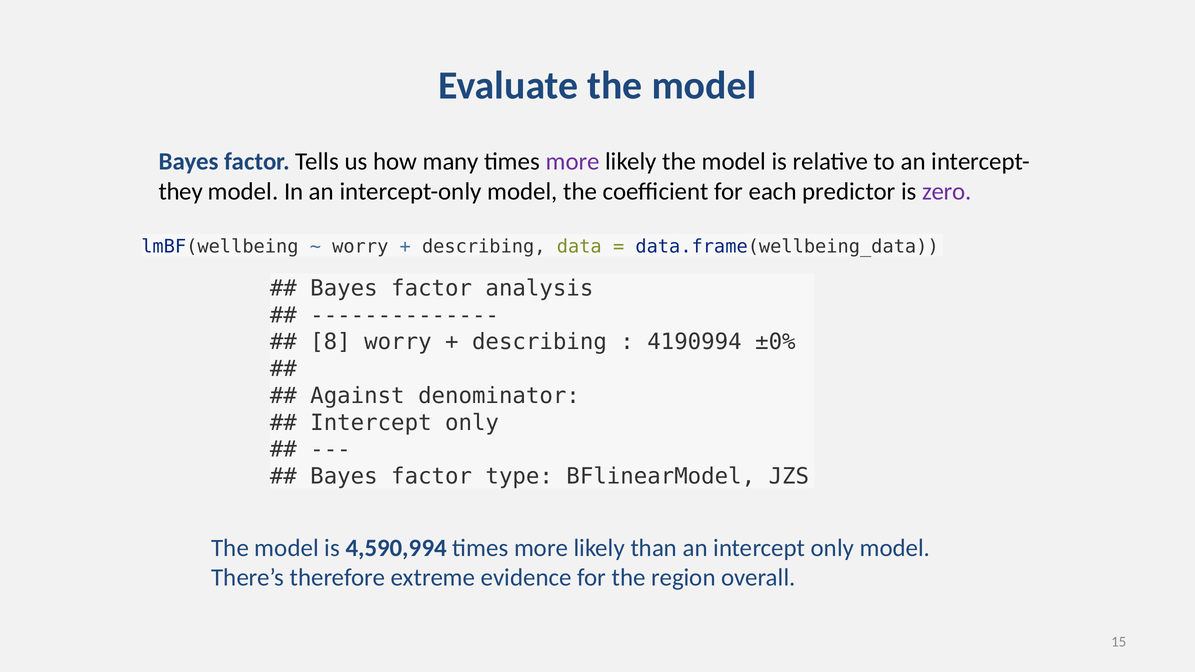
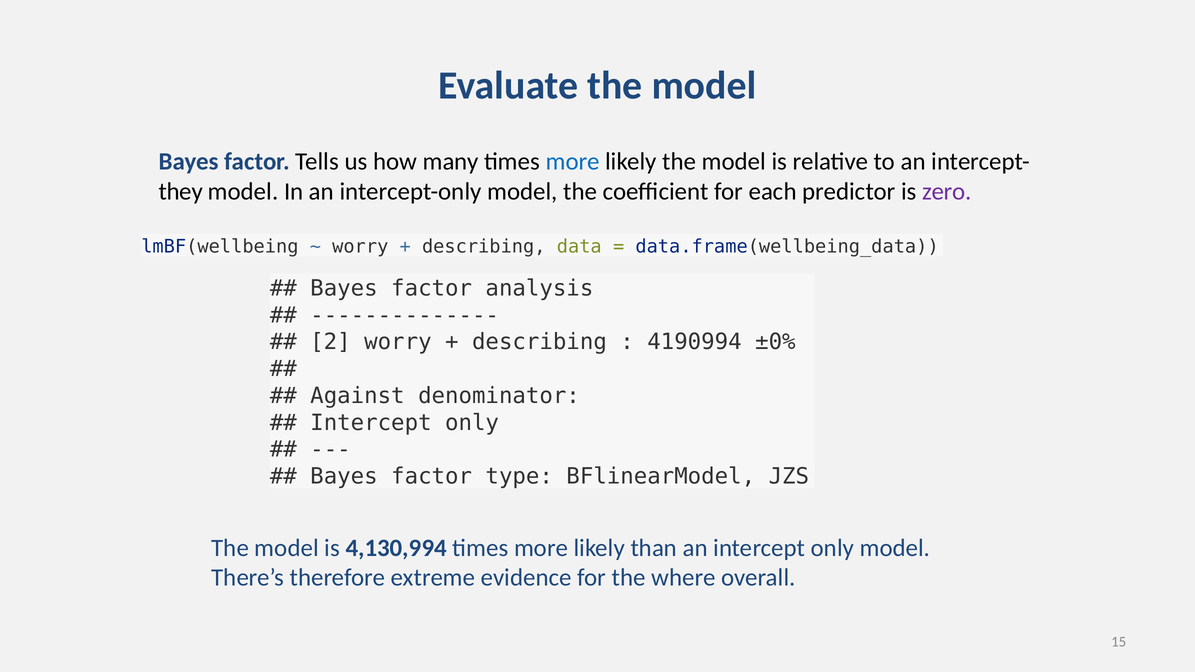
more at (573, 162) colour: purple -> blue
8: 8 -> 2
4,590,994: 4,590,994 -> 4,130,994
region: region -> where
